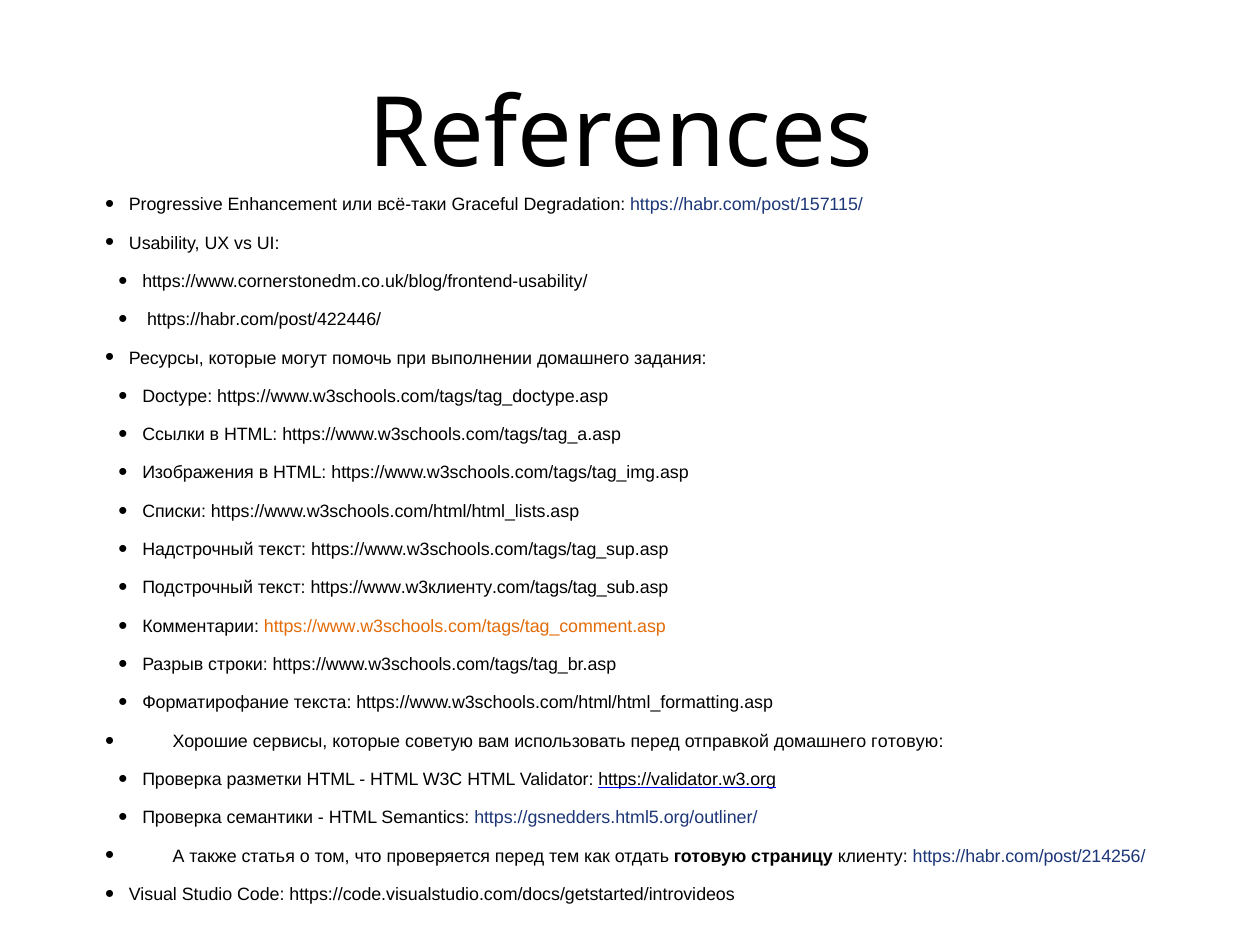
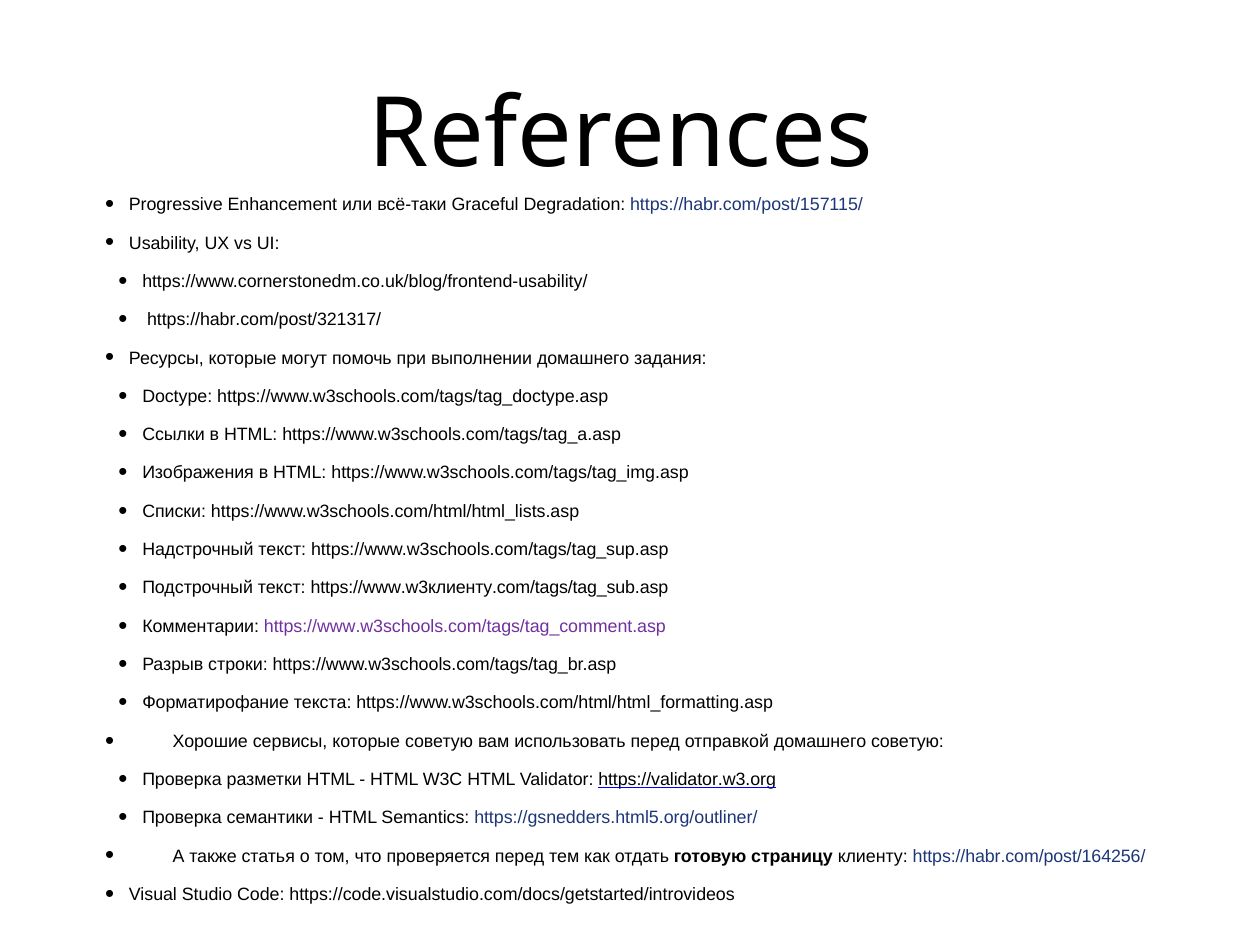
https://habr.com/post/422446/: https://habr.com/post/422446/ -> https://habr.com/post/321317/
https://www.w3schools.com/tags/tag_comment.asp colour: orange -> purple
домашнего готовую: готовую -> советую
https://habr.com/post/214256/: https://habr.com/post/214256/ -> https://habr.com/post/164256/
